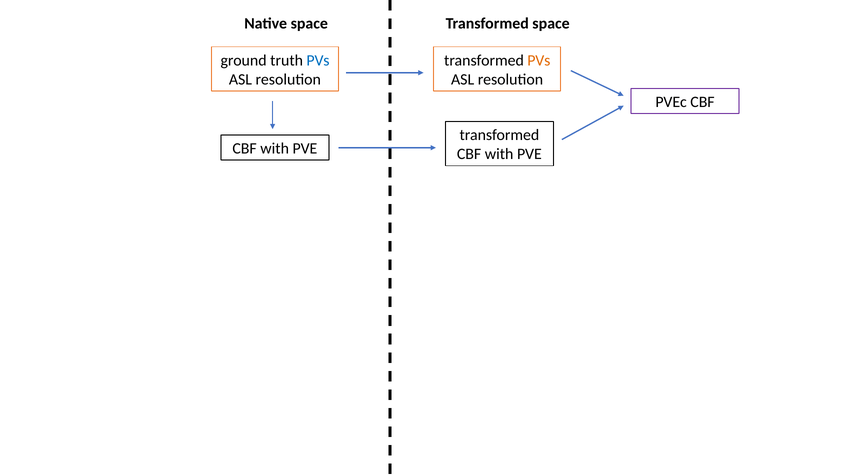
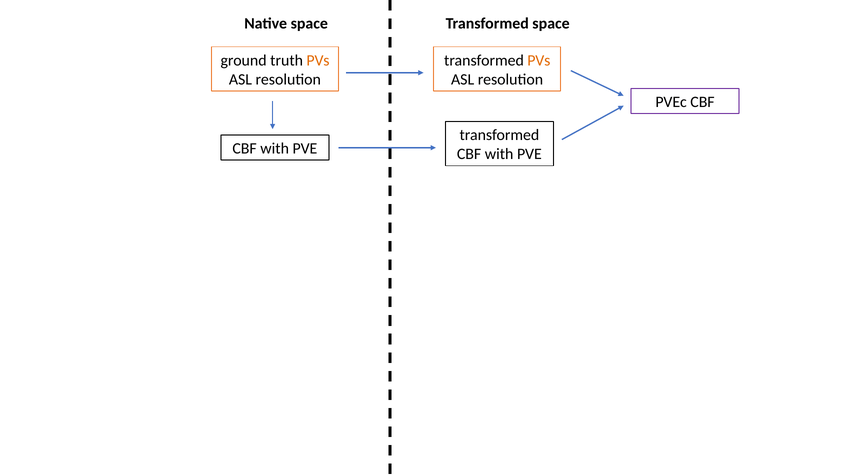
PVs at (318, 61) colour: blue -> orange
